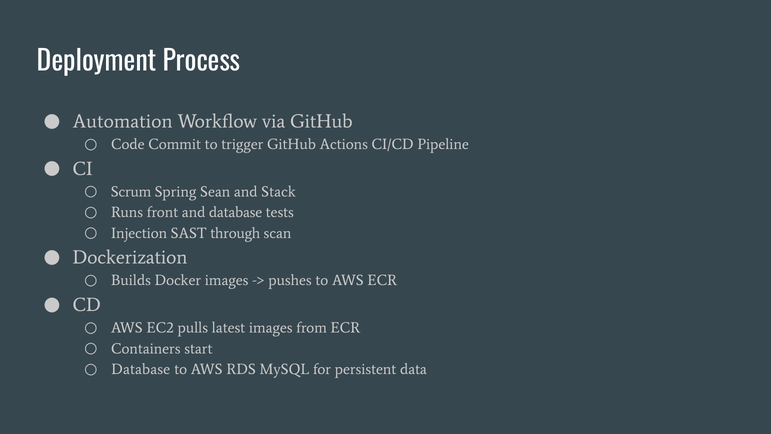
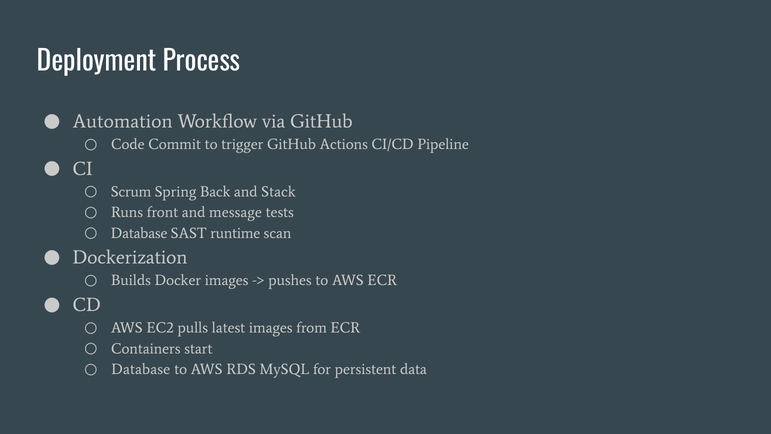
Sean: Sean -> Back
and database: database -> message
Injection at (139, 233): Injection -> Database
through: through -> runtime
